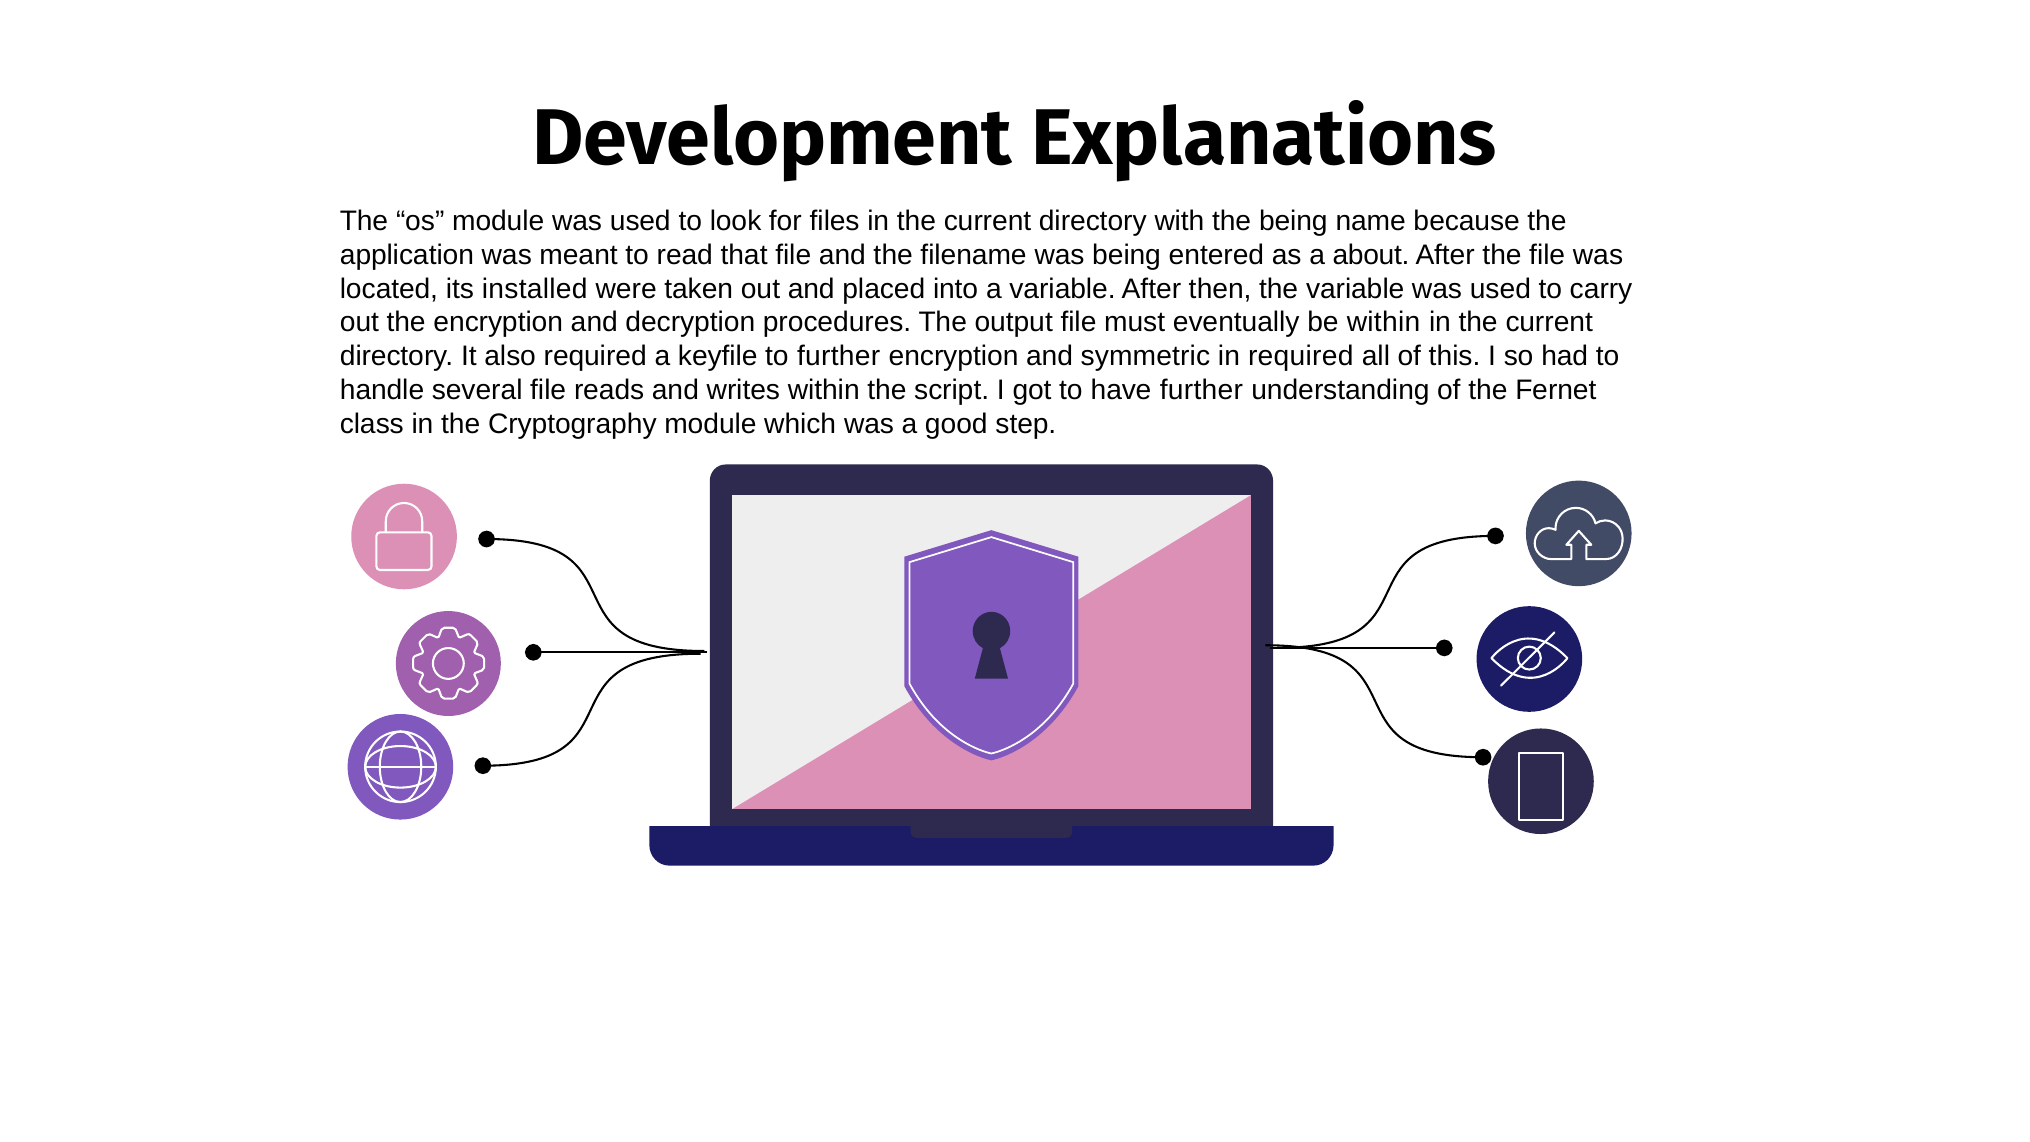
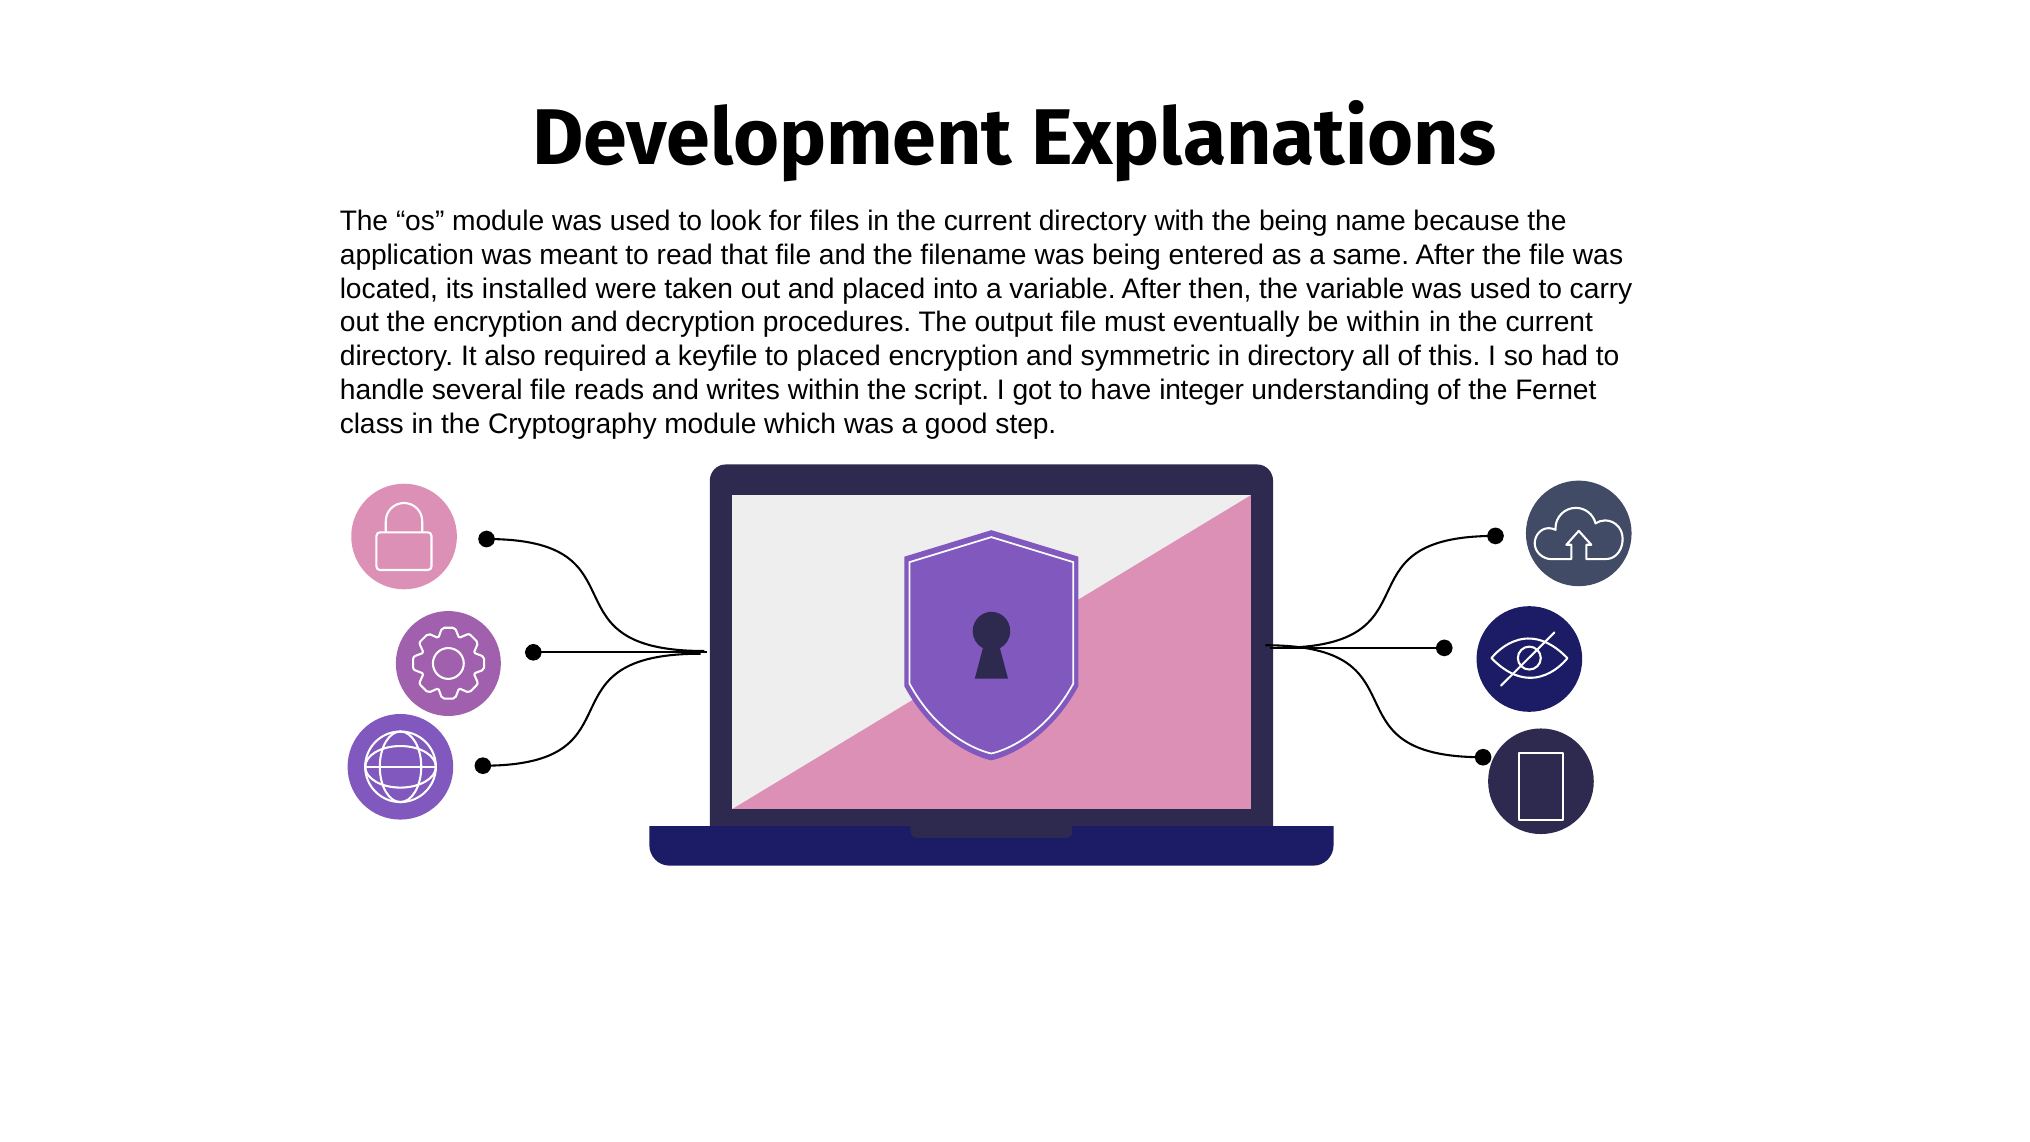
about: about -> same
to further: further -> placed
in required: required -> directory
have further: further -> integer
